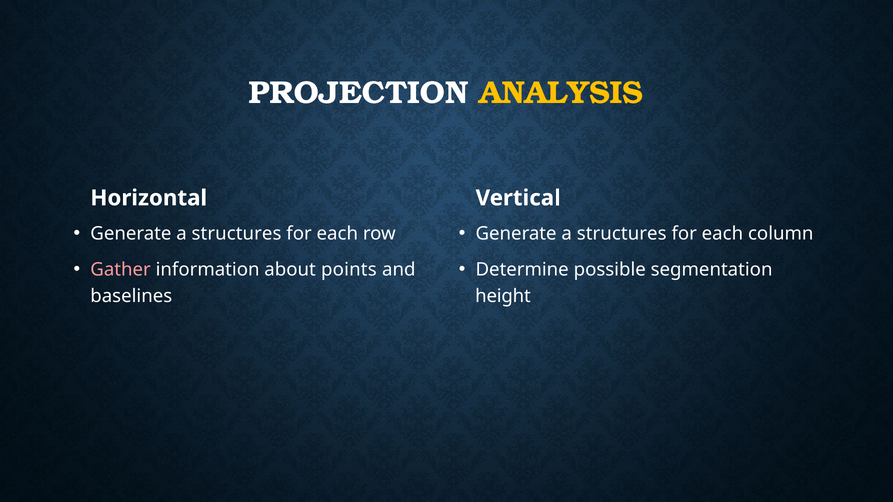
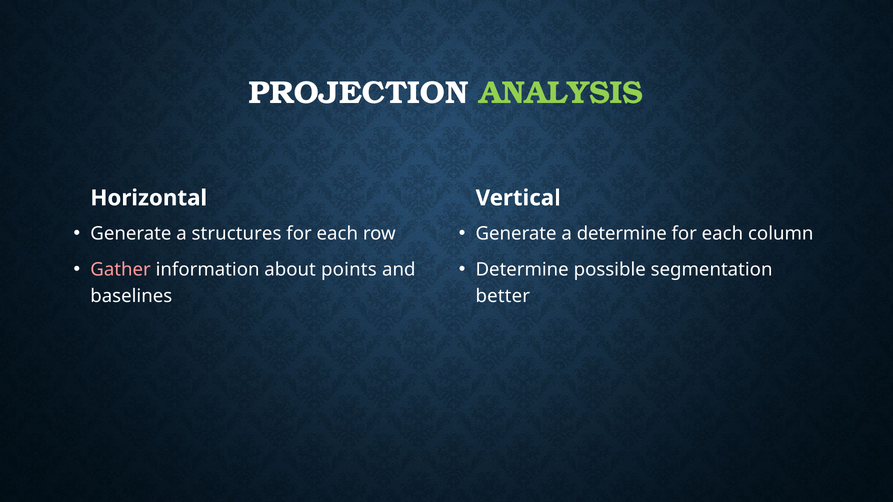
ANALYSIS colour: yellow -> light green
structures at (622, 234): structures -> determine
height: height -> better
